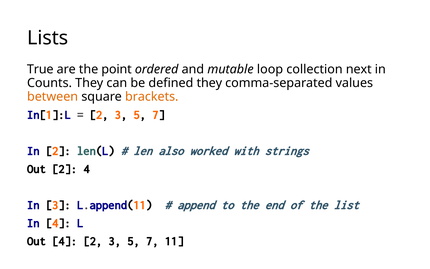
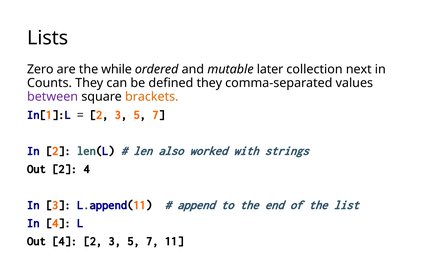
True: True -> Zero
point: point -> while
loop: loop -> later
between colour: orange -> purple
